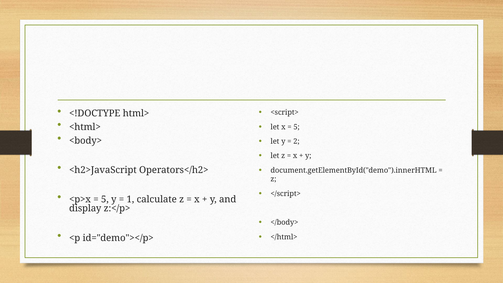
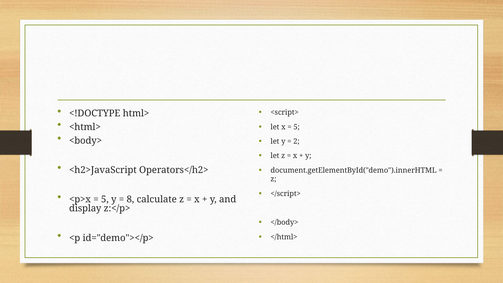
1: 1 -> 8
